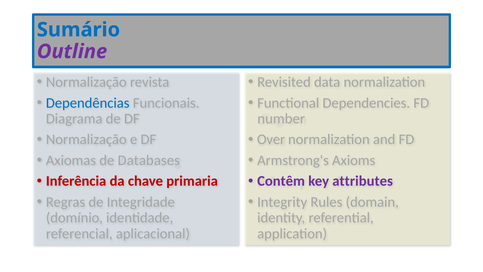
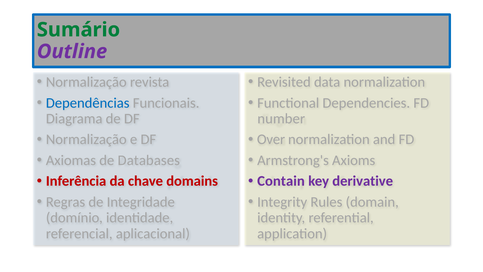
Sumário colour: blue -> green
primaria: primaria -> domains
Contêm: Contêm -> Contain
attributes: attributes -> derivative
